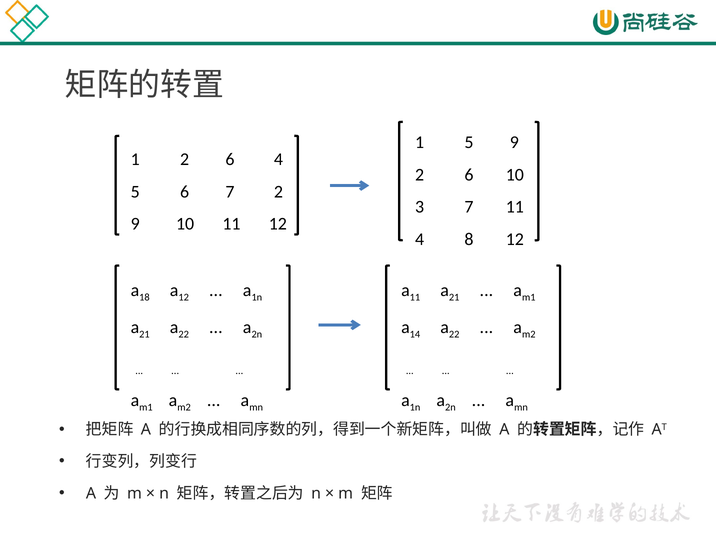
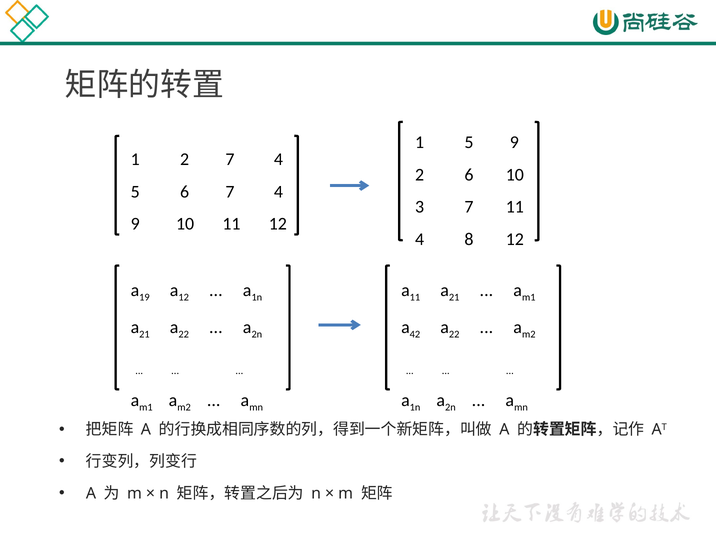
1 2 6: 6 -> 7
6 7 2: 2 -> 4
18: 18 -> 19
14: 14 -> 42
